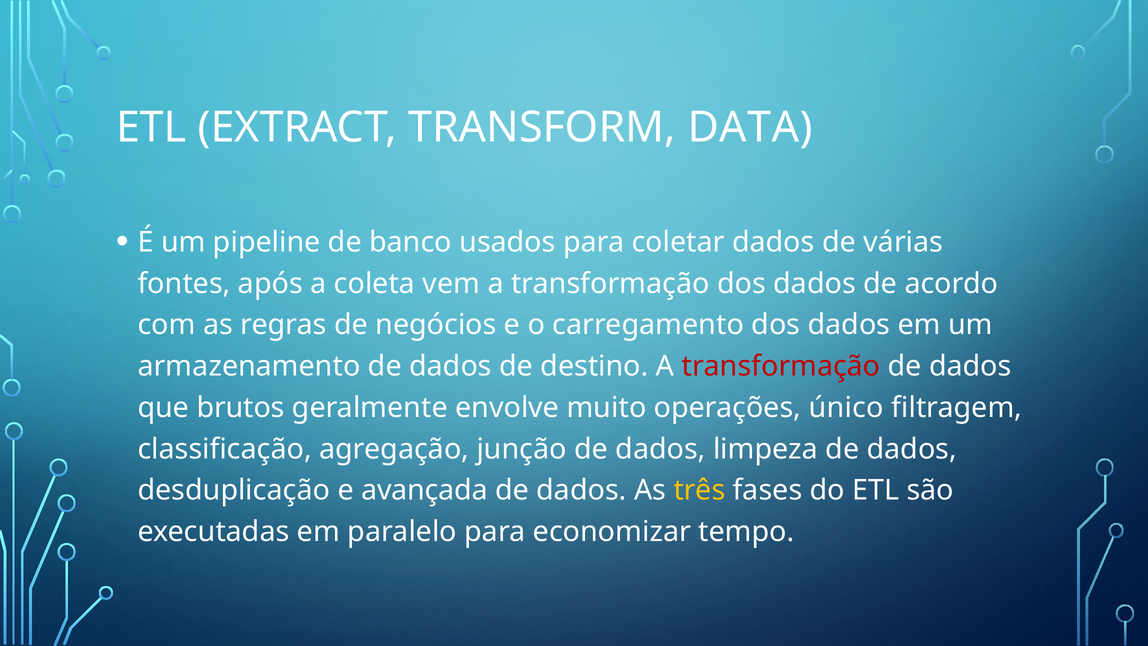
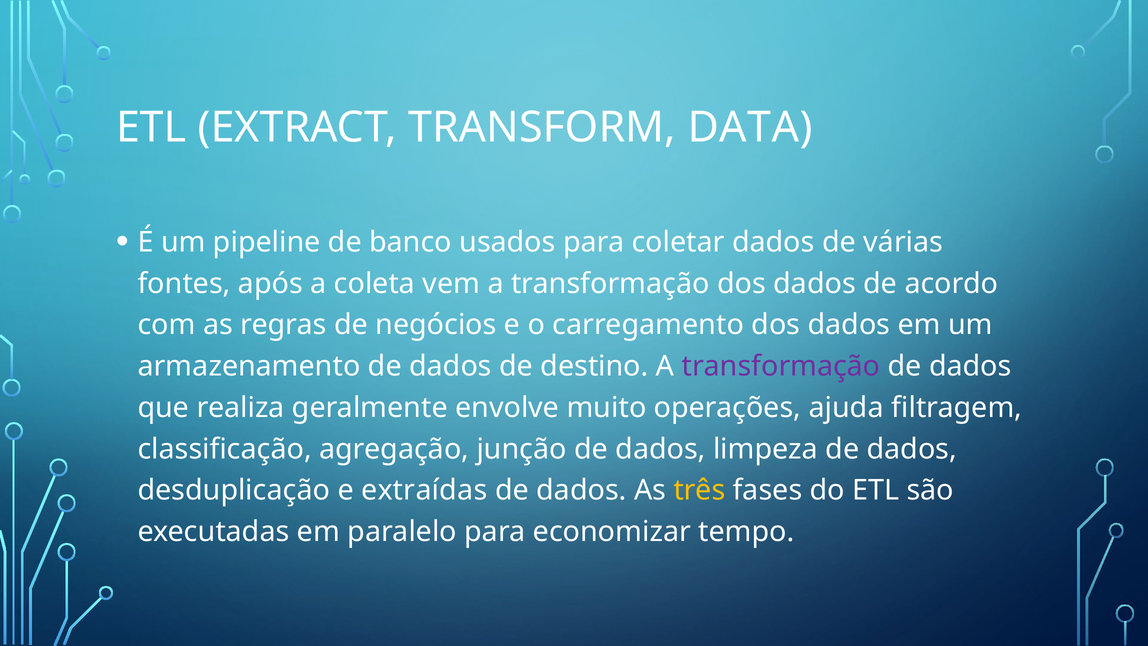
transformação at (781, 366) colour: red -> purple
brutos: brutos -> realiza
único: único -> ajuda
avançada: avançada -> extraídas
